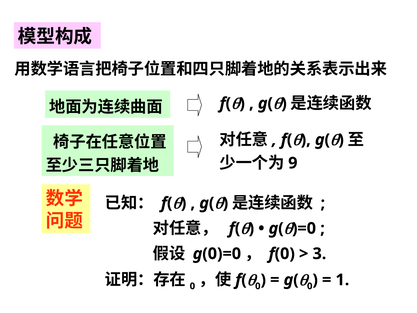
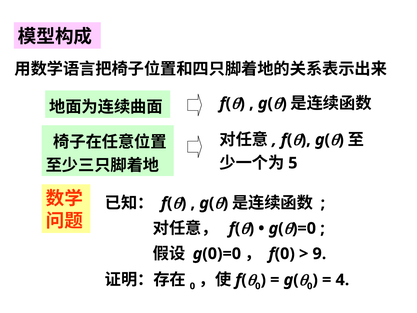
9: 9 -> 5
3: 3 -> 9
1: 1 -> 4
